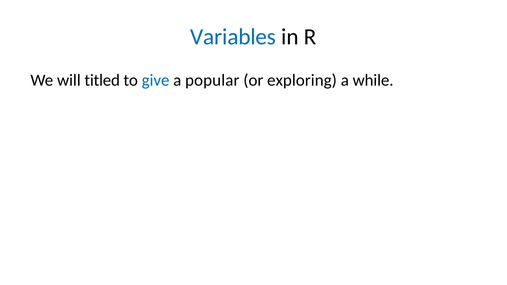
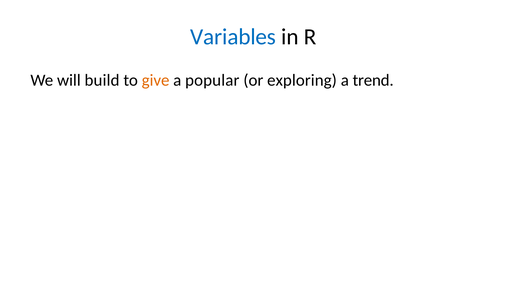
titled: titled -> build
give colour: blue -> orange
while: while -> trend
